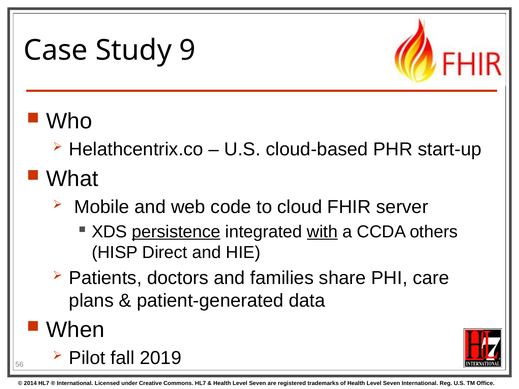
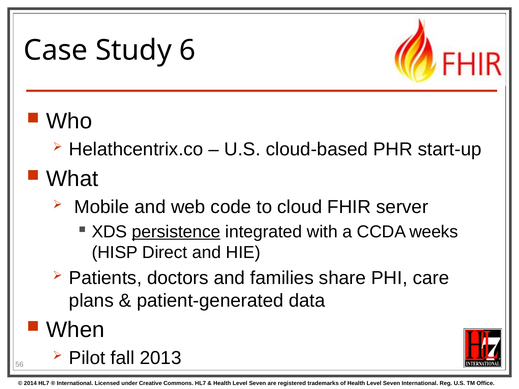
9: 9 -> 6
with underline: present -> none
others: others -> weeks
2019: 2019 -> 2013
